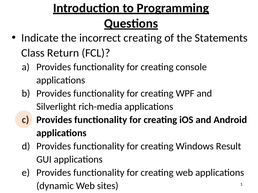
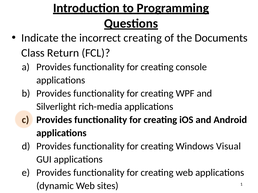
Statements: Statements -> Documents
Result: Result -> Visual
